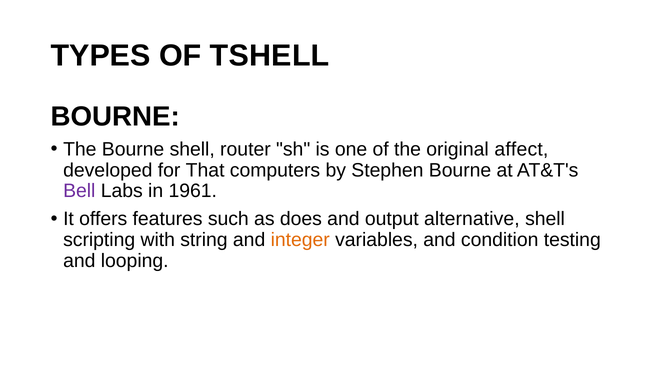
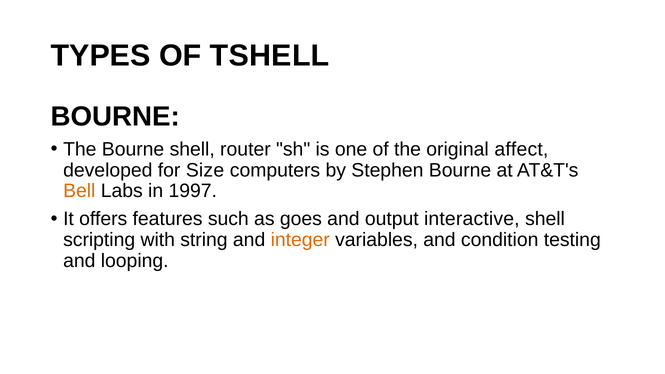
That: That -> Size
Bell colour: purple -> orange
1961: 1961 -> 1997
does: does -> goes
alternative: alternative -> interactive
